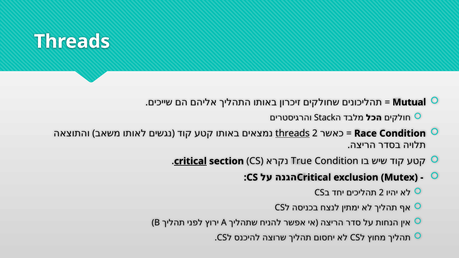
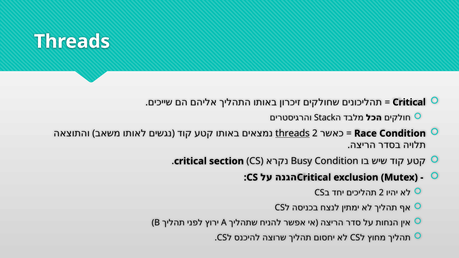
Mutual at (409, 102): Mutual -> Critical
True: True -> Busy
critical at (190, 161) underline: present -> none
